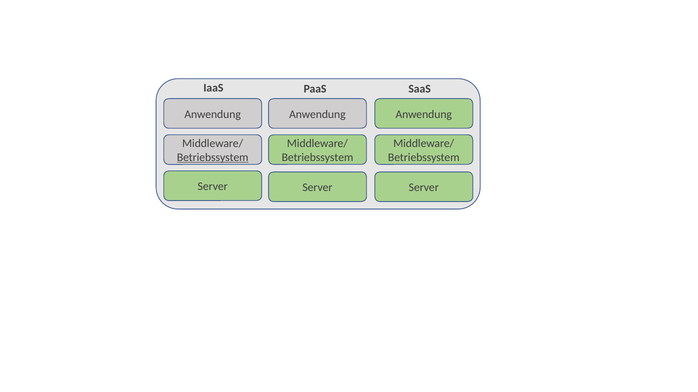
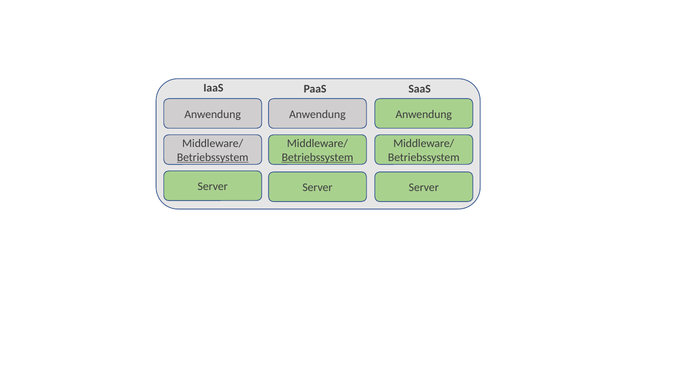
Betriebssystem at (317, 158) underline: none -> present
